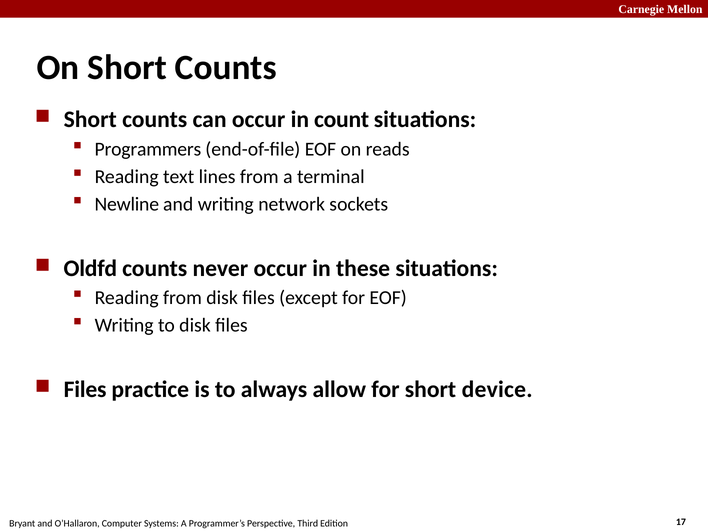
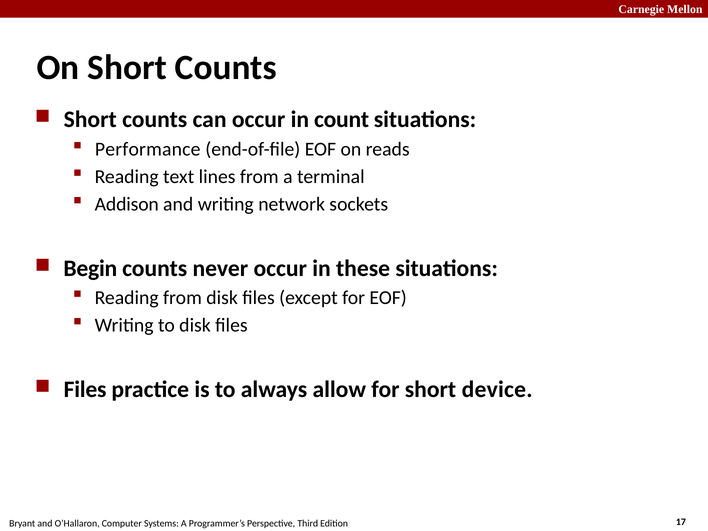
Programmers: Programmers -> Performance
Newline: Newline -> Addison
Oldfd: Oldfd -> Begin
